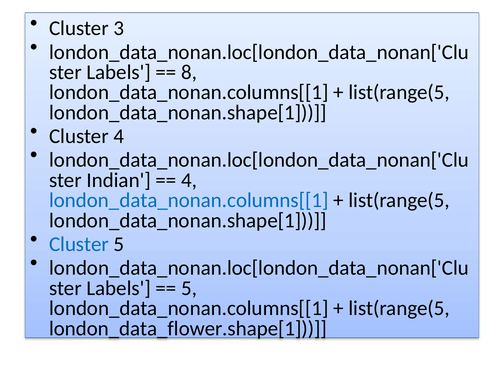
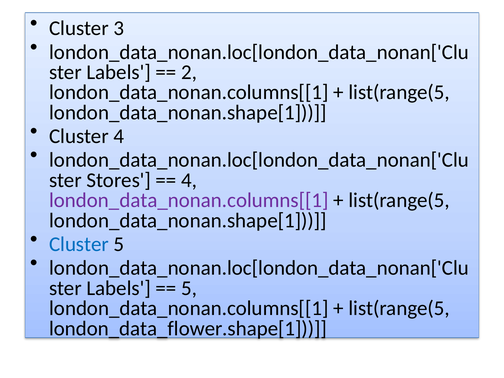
8: 8 -> 2
Indian: Indian -> Stores
london_data_nonan.columns[[1 at (189, 200) colour: blue -> purple
